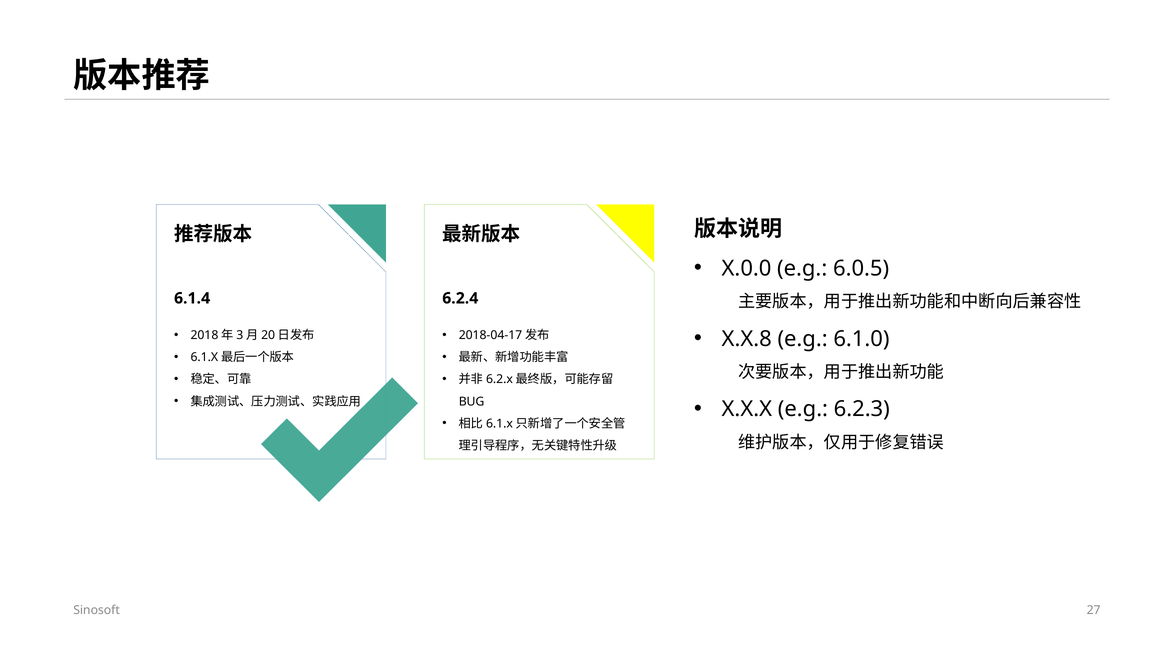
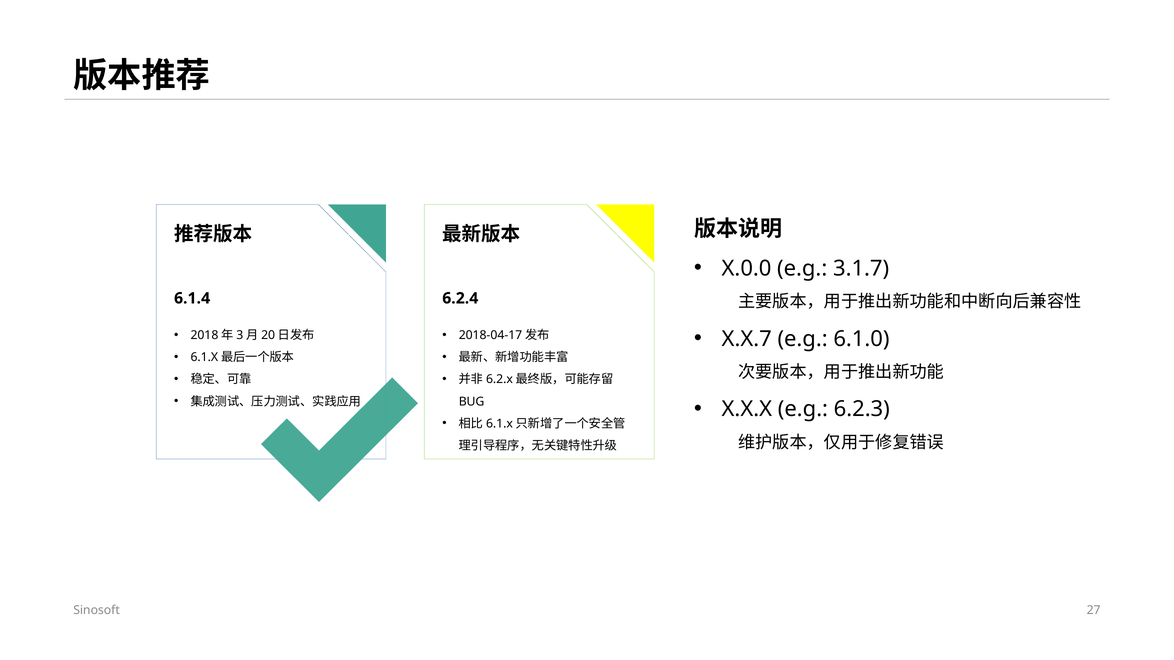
6.0.5: 6.0.5 -> 3.1.7
X.X.8: X.X.8 -> X.X.7
